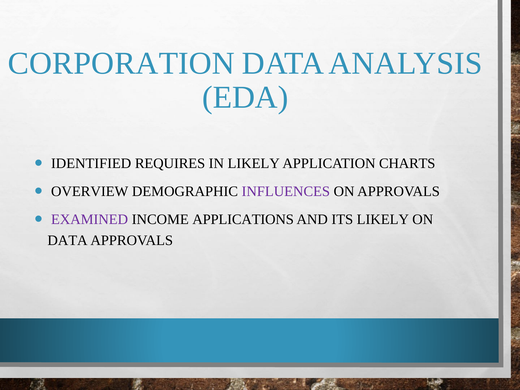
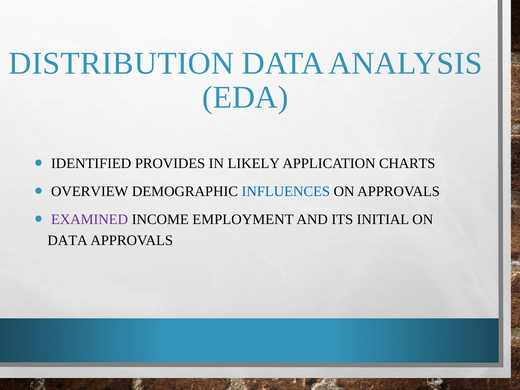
CORPORATION: CORPORATION -> DISTRIBUTION
REQUIRES: REQUIRES -> PROVIDES
INFLUENCES colour: purple -> blue
APPLICATIONS: APPLICATIONS -> EMPLOYMENT
ITS LIKELY: LIKELY -> INITIAL
